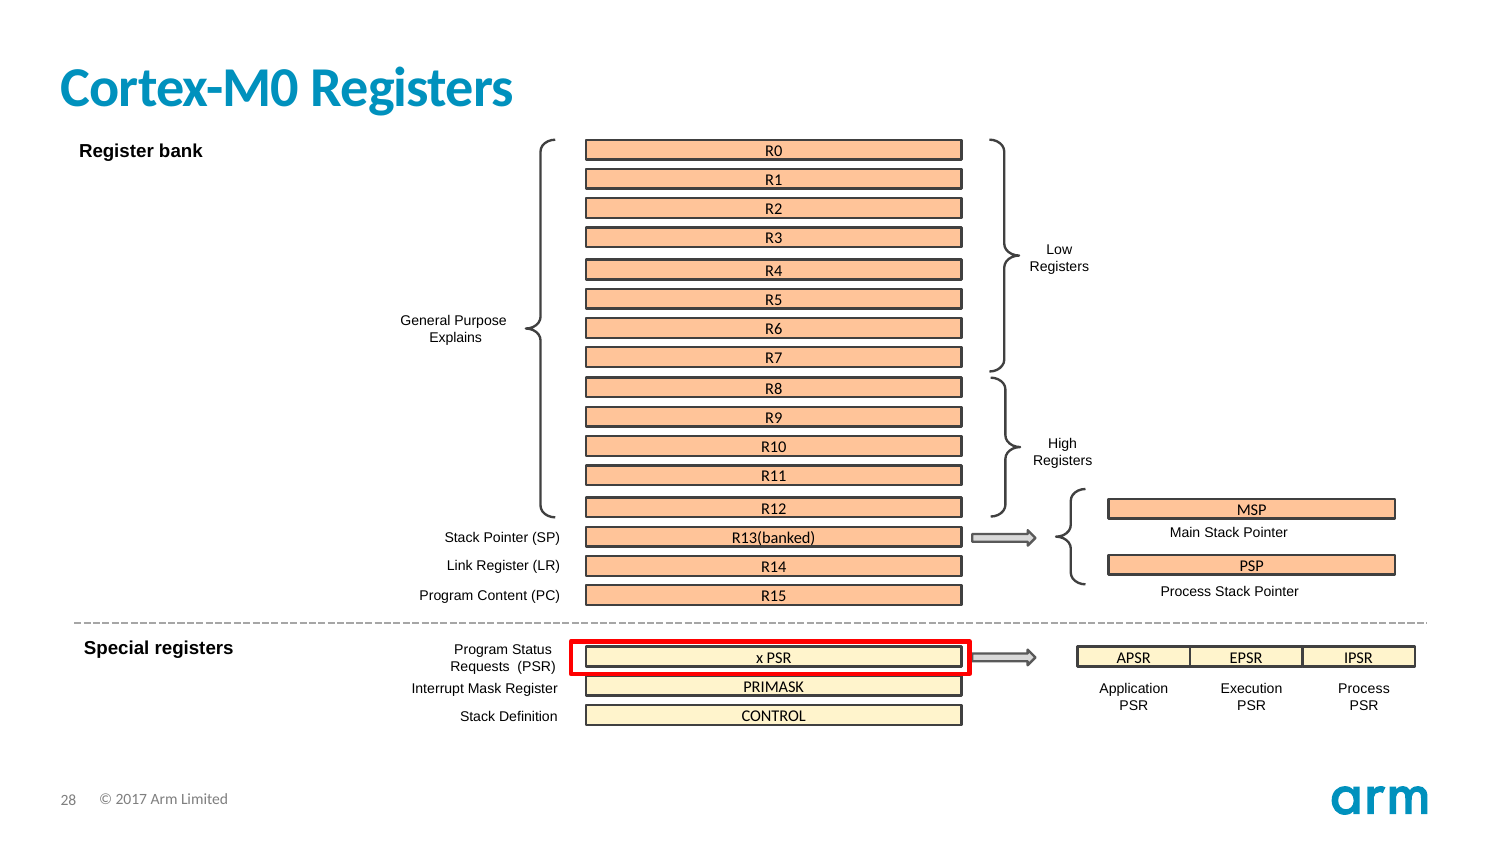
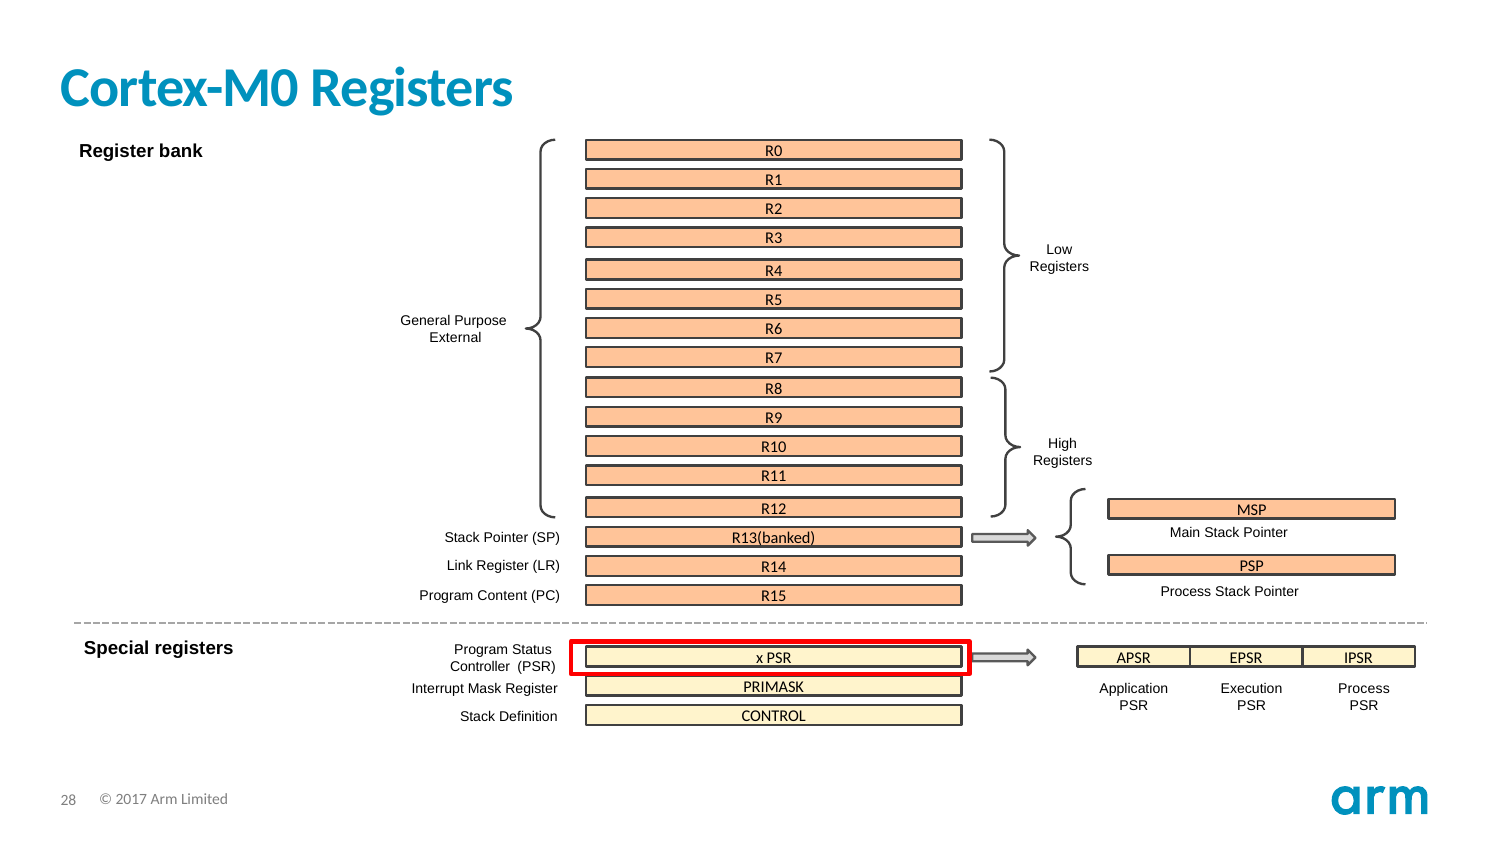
Explains: Explains -> External
Requests: Requests -> Controller
